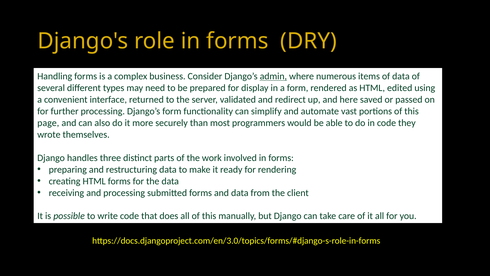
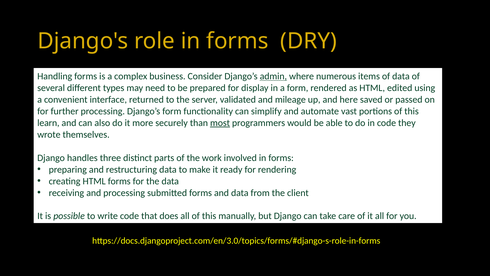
redirect: redirect -> mileage
page: page -> learn
most underline: none -> present
